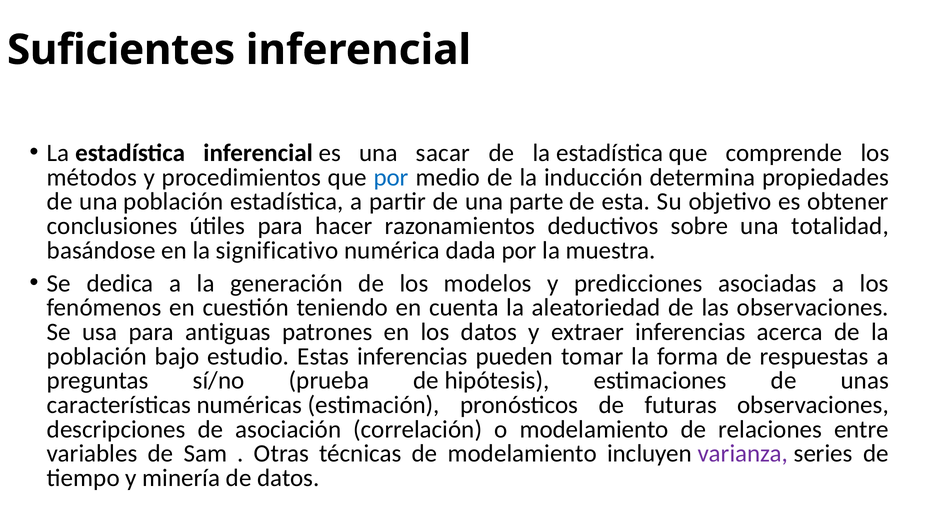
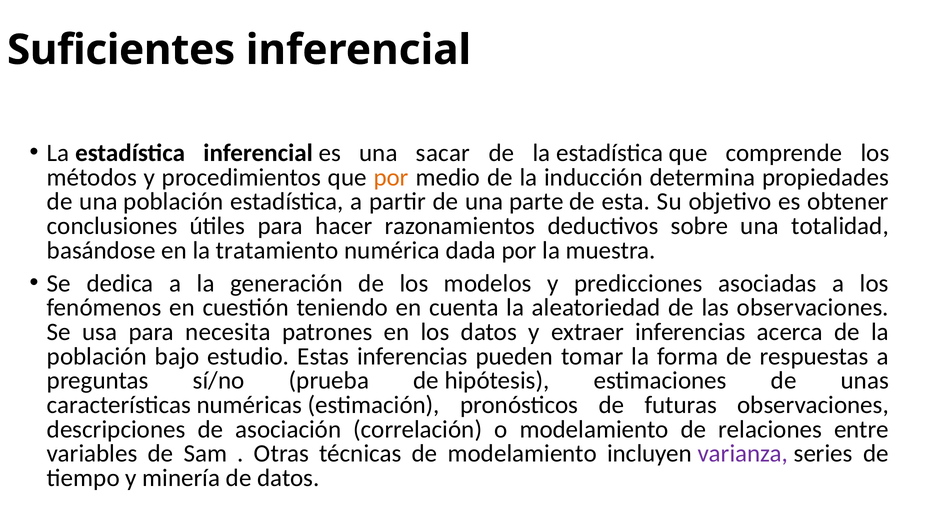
por at (391, 178) colour: blue -> orange
significativo: significativo -> tratamiento
antiguas: antiguas -> necesita
